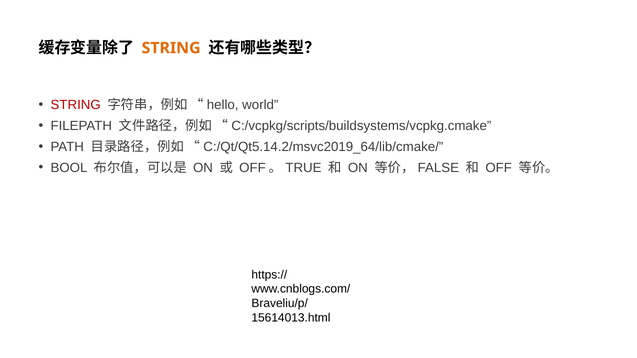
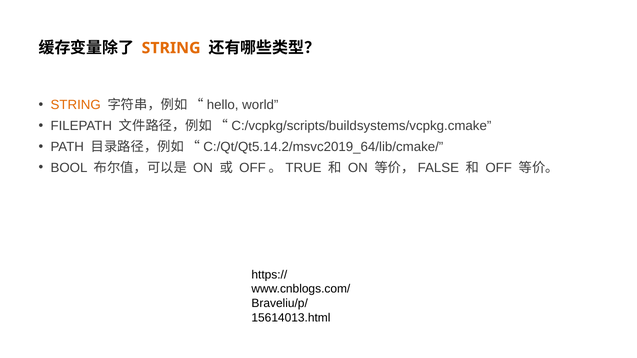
STRING at (76, 105) colour: red -> orange
